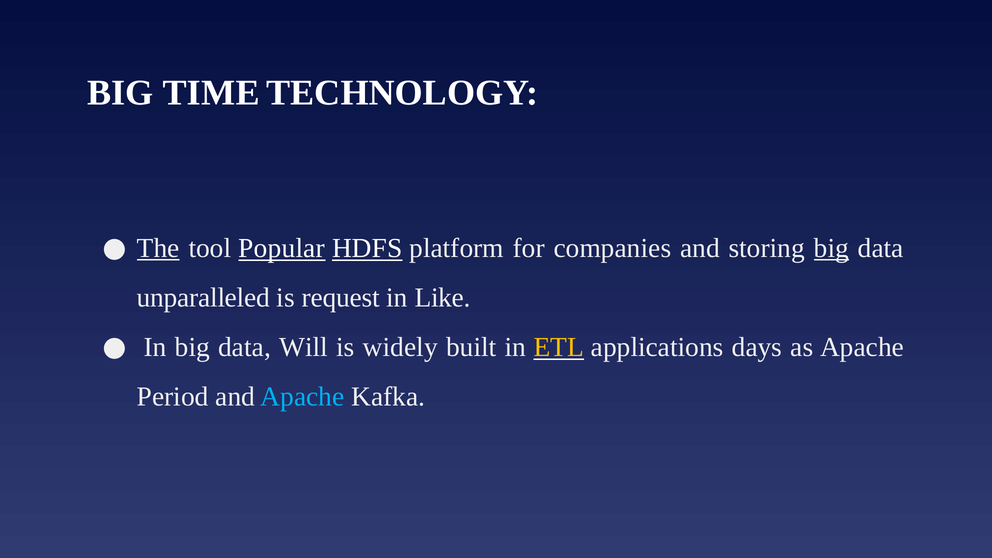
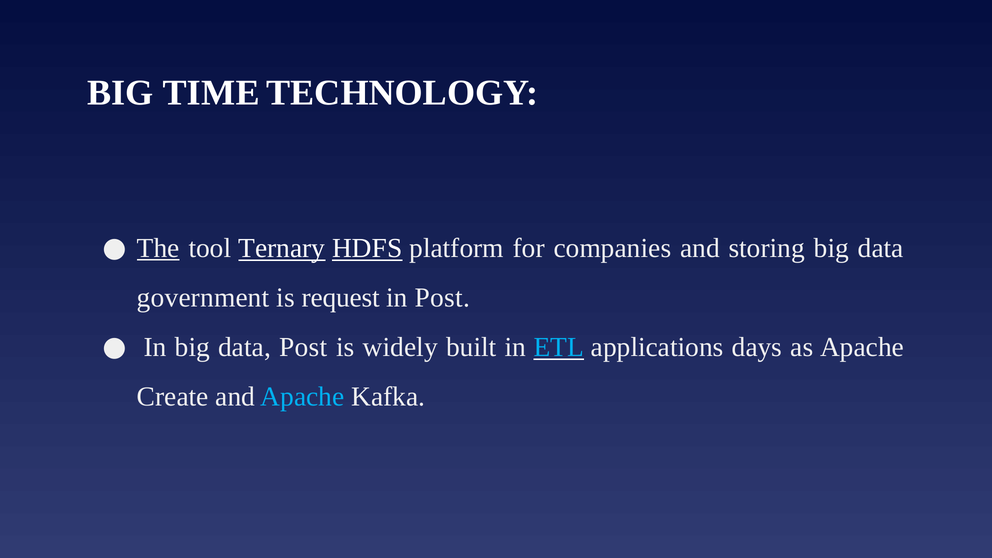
Popular: Popular -> Ternary
big at (831, 248) underline: present -> none
unparalleled: unparalleled -> government
in Like: Like -> Post
data Will: Will -> Post
ETL colour: yellow -> light blue
Period: Period -> Create
